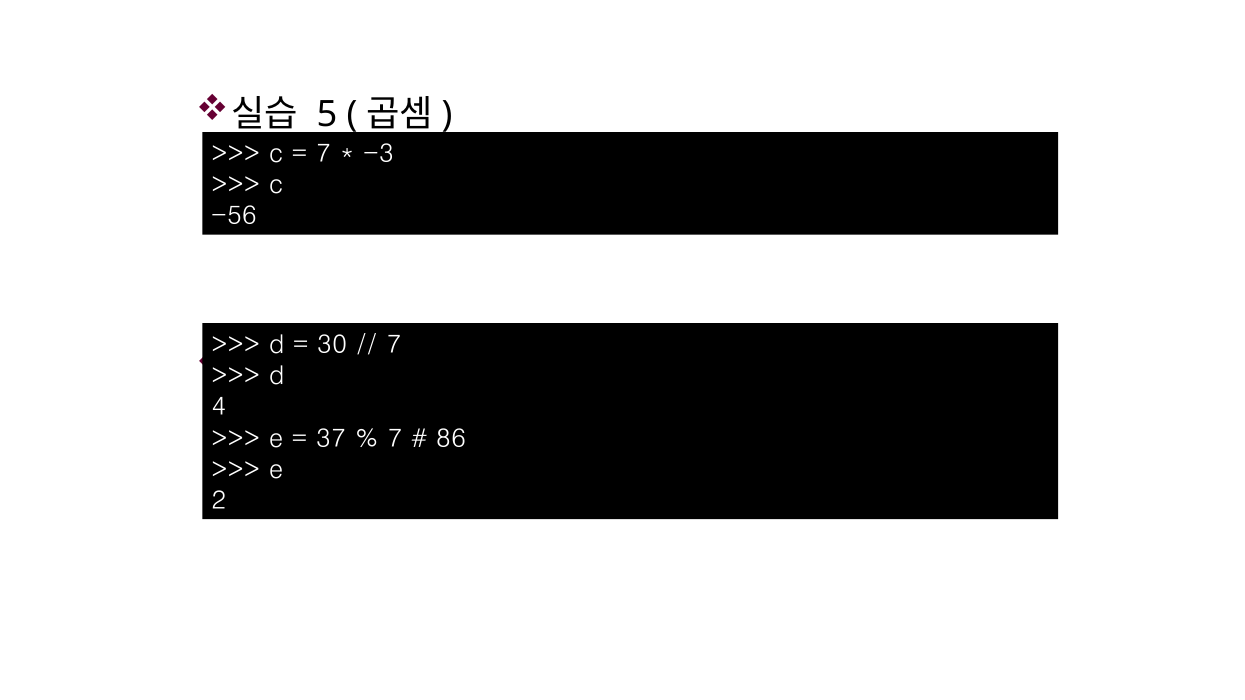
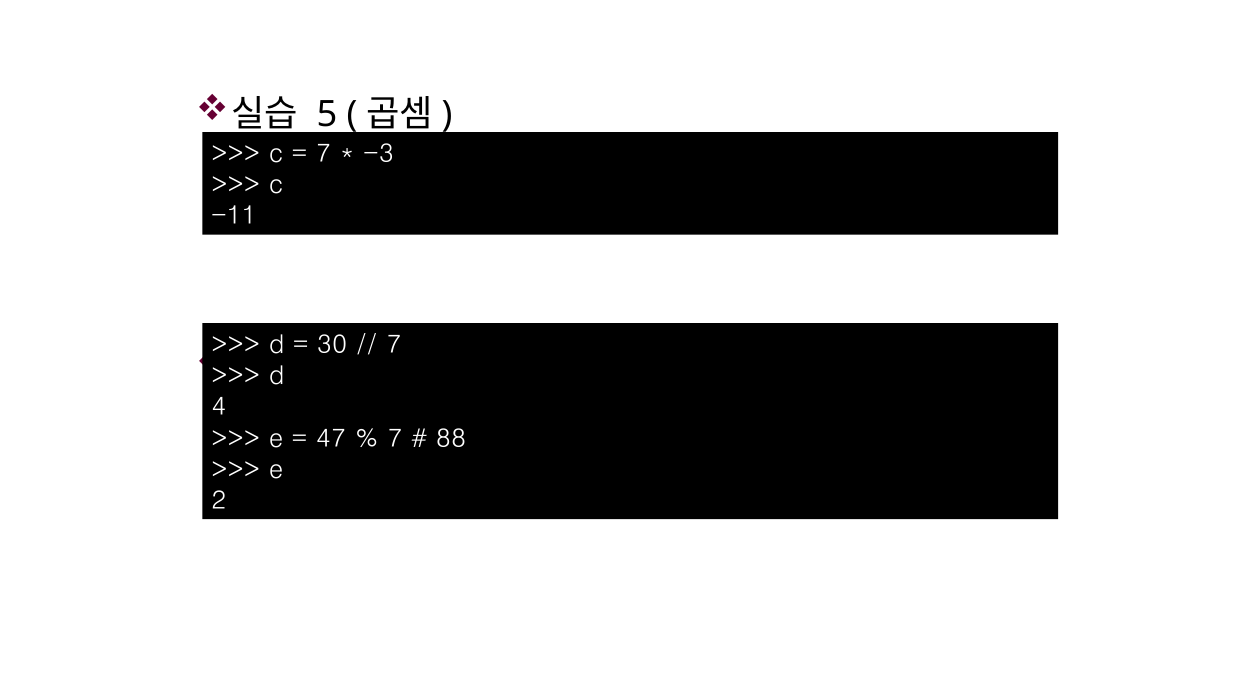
-56: -56 -> -11
37: 37 -> 47
86: 86 -> 88
